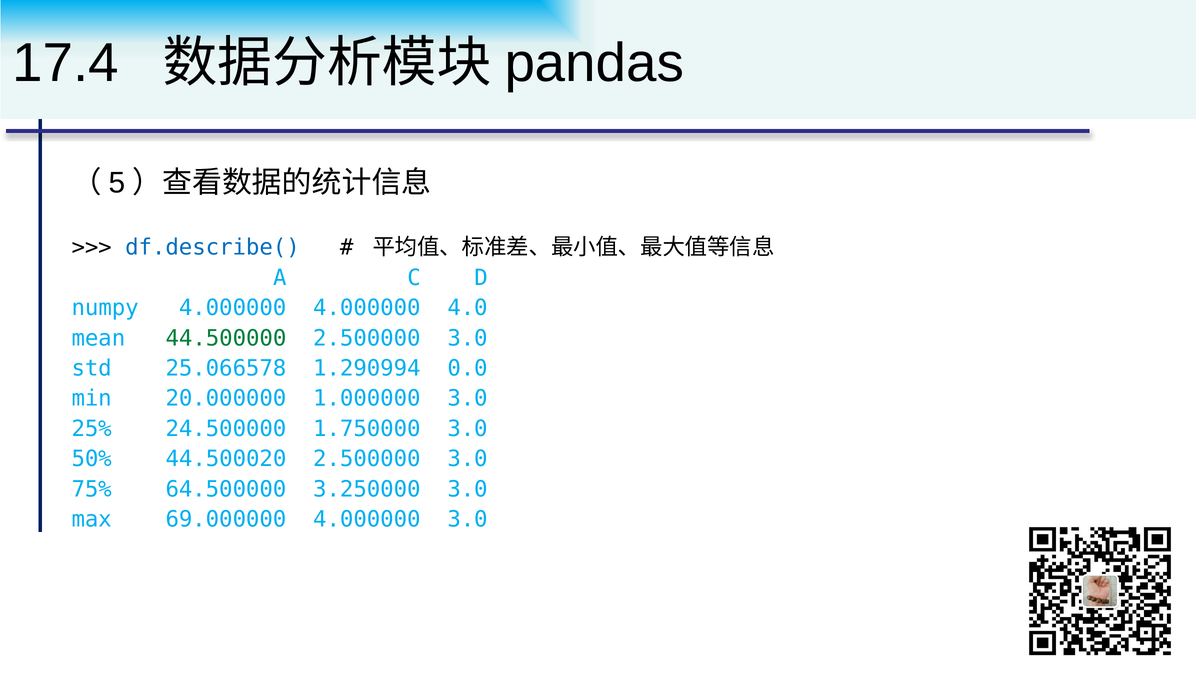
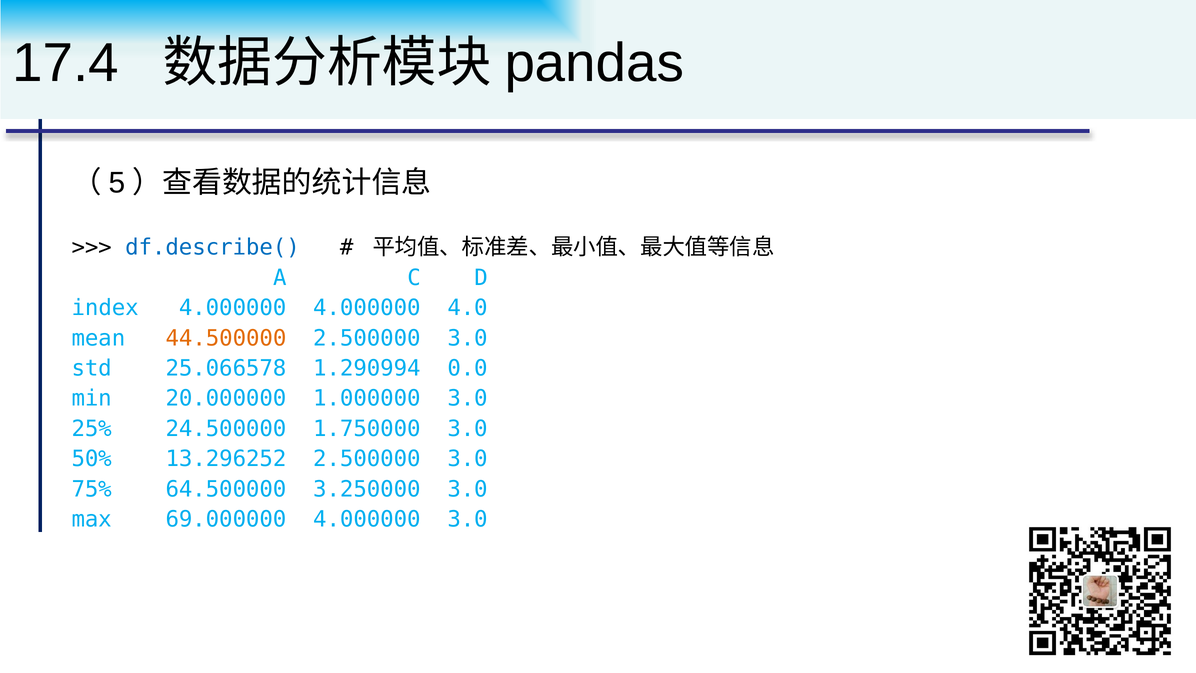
numpy: numpy -> index
44.500000 colour: green -> orange
44.500020: 44.500020 -> 13.296252
